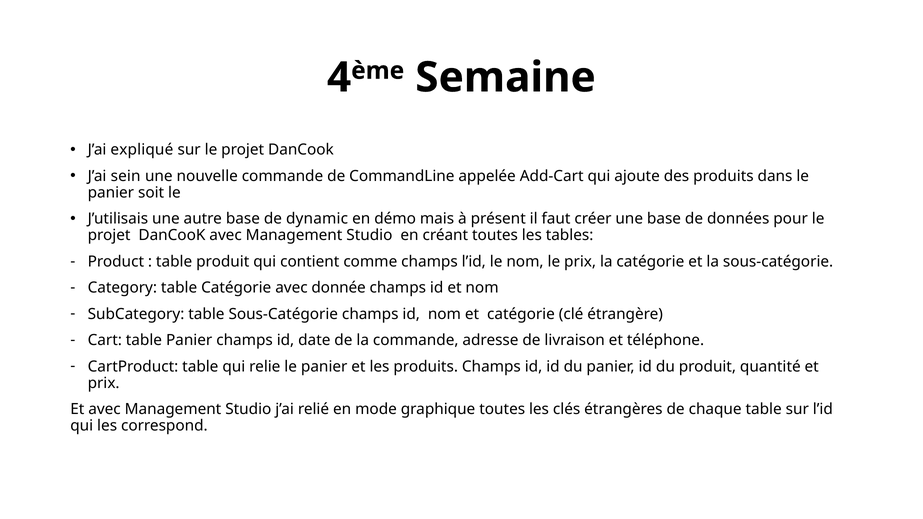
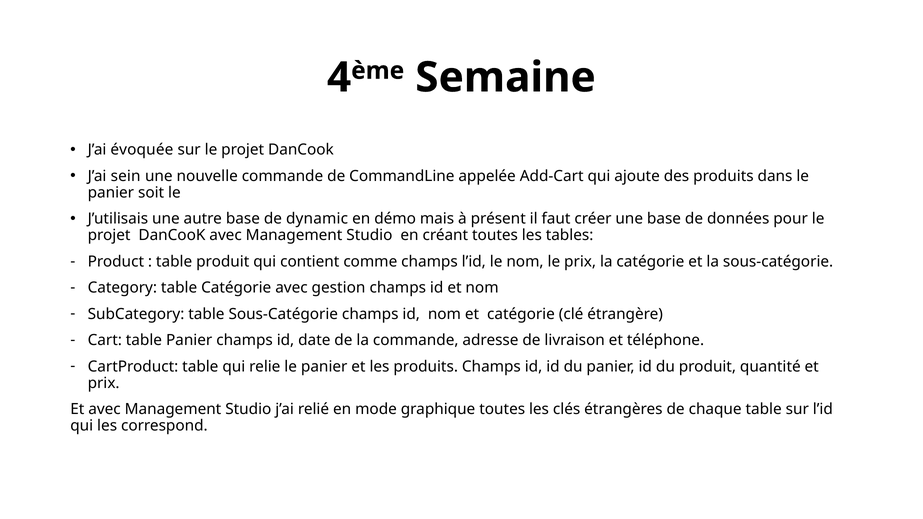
expliqué: expliqué -> évoquée
donnée: donnée -> gestion
